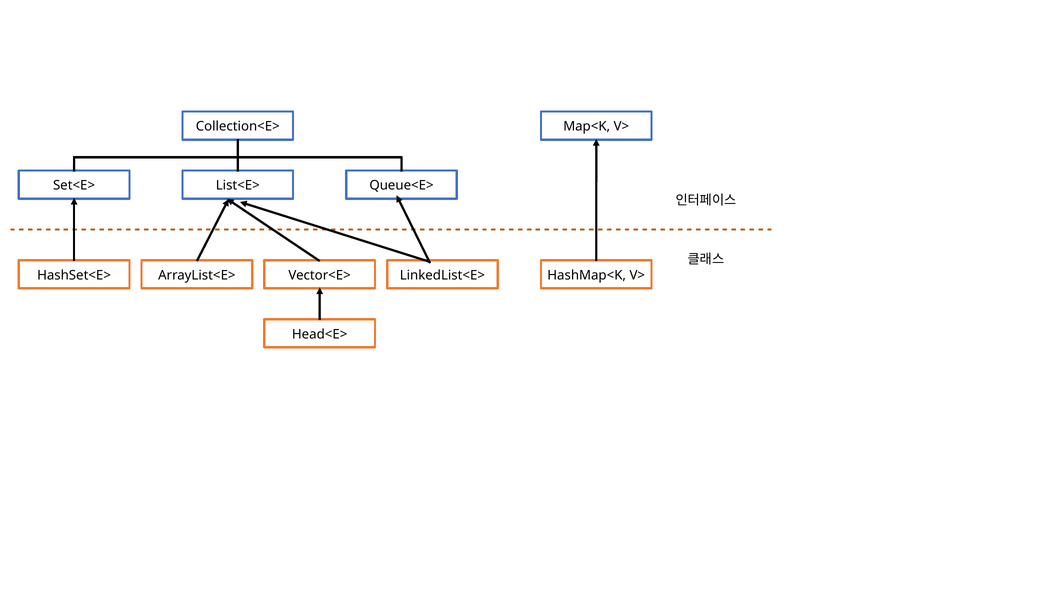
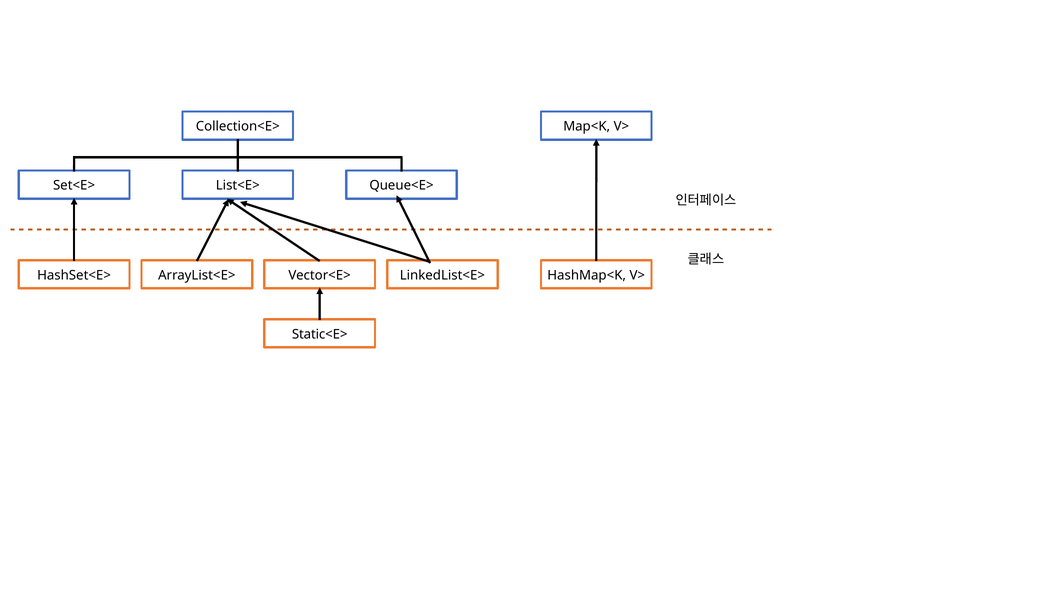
Head<E>: Head<E> -> Static<E>
